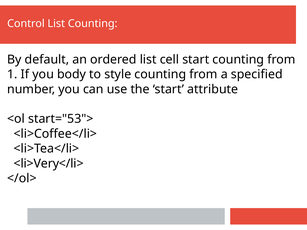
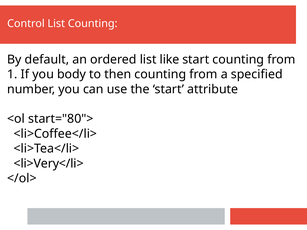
cell: cell -> like
style: style -> then
start="53">: start="53"> -> start="80">
